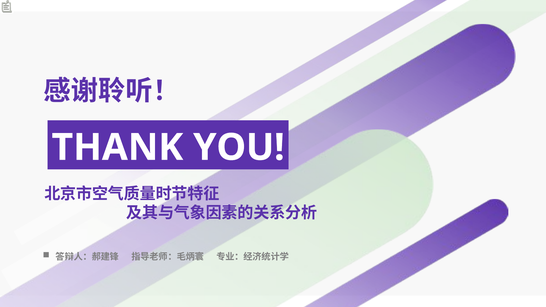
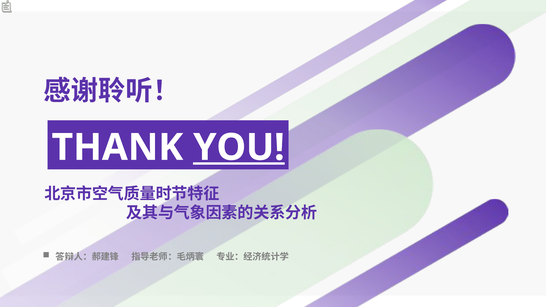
YOU underline: none -> present
